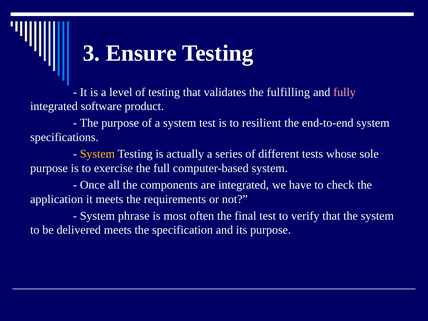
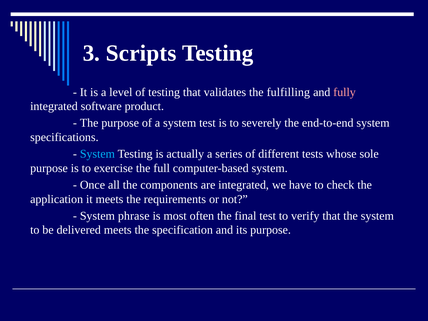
Ensure: Ensure -> Scripts
resilient: resilient -> severely
System at (97, 154) colour: yellow -> light blue
